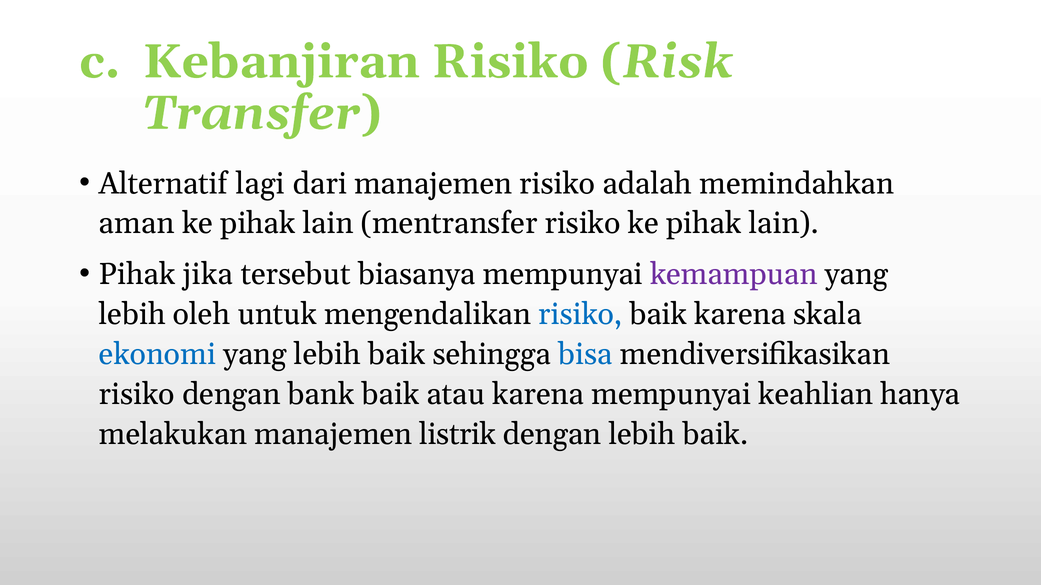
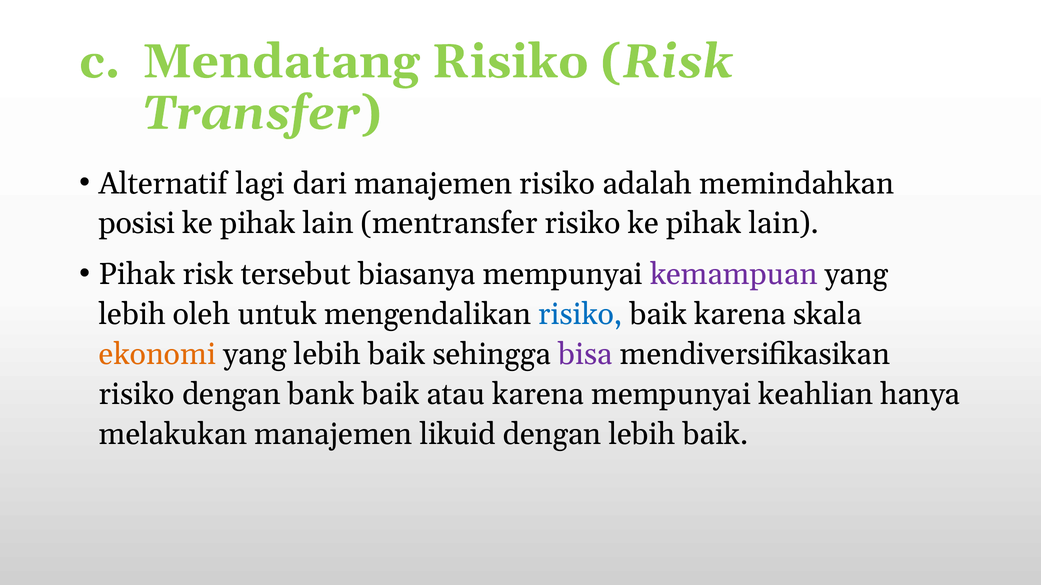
Kebanjiran: Kebanjiran -> Mendatang
aman: aman -> posisi
Pihak jika: jika -> risk
ekonomi colour: blue -> orange
bisa colour: blue -> purple
listrik: listrik -> likuid
